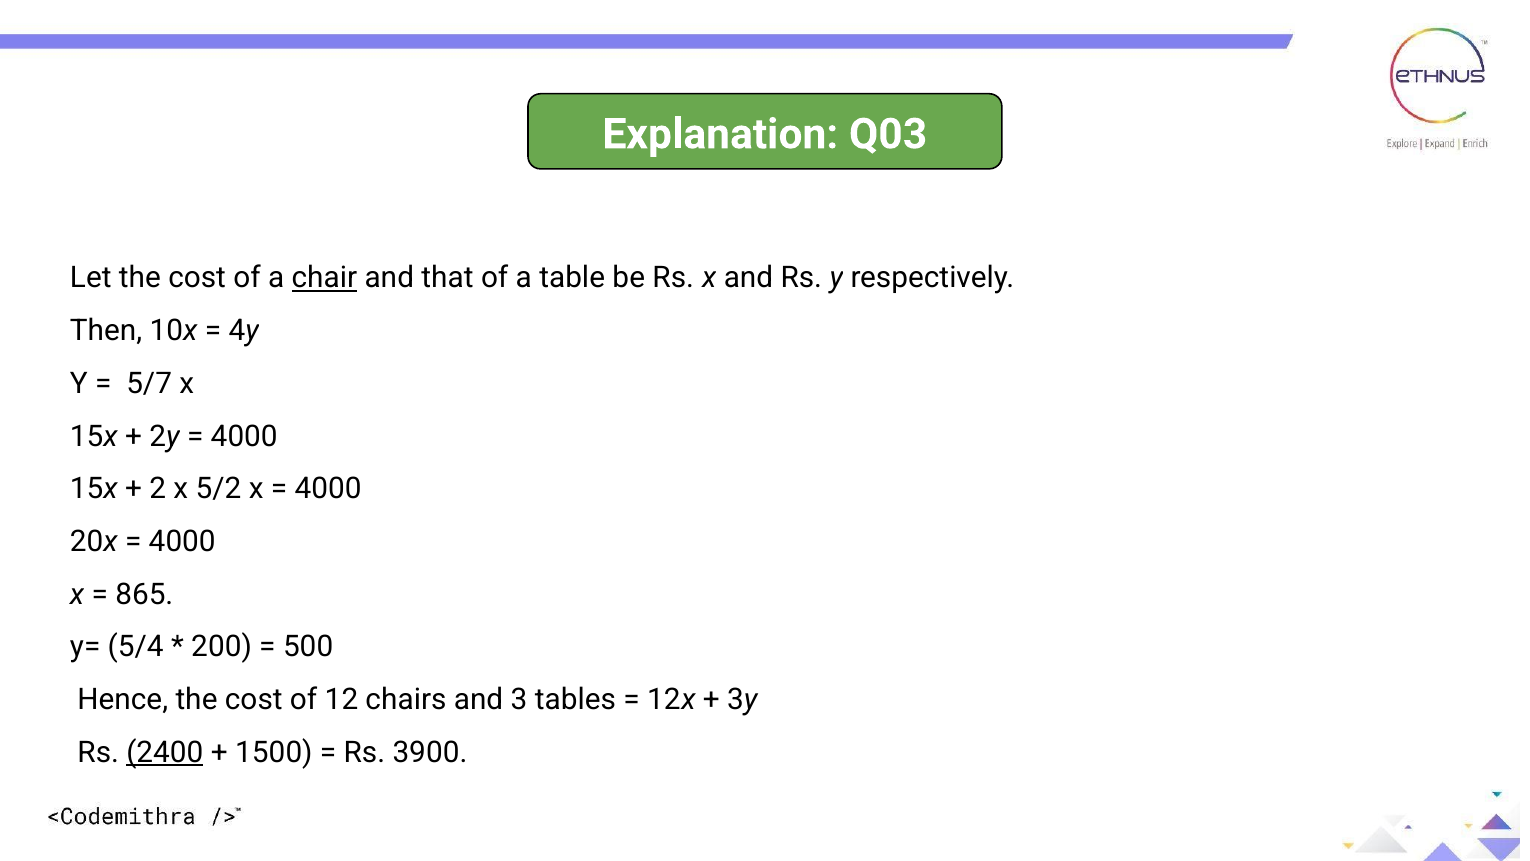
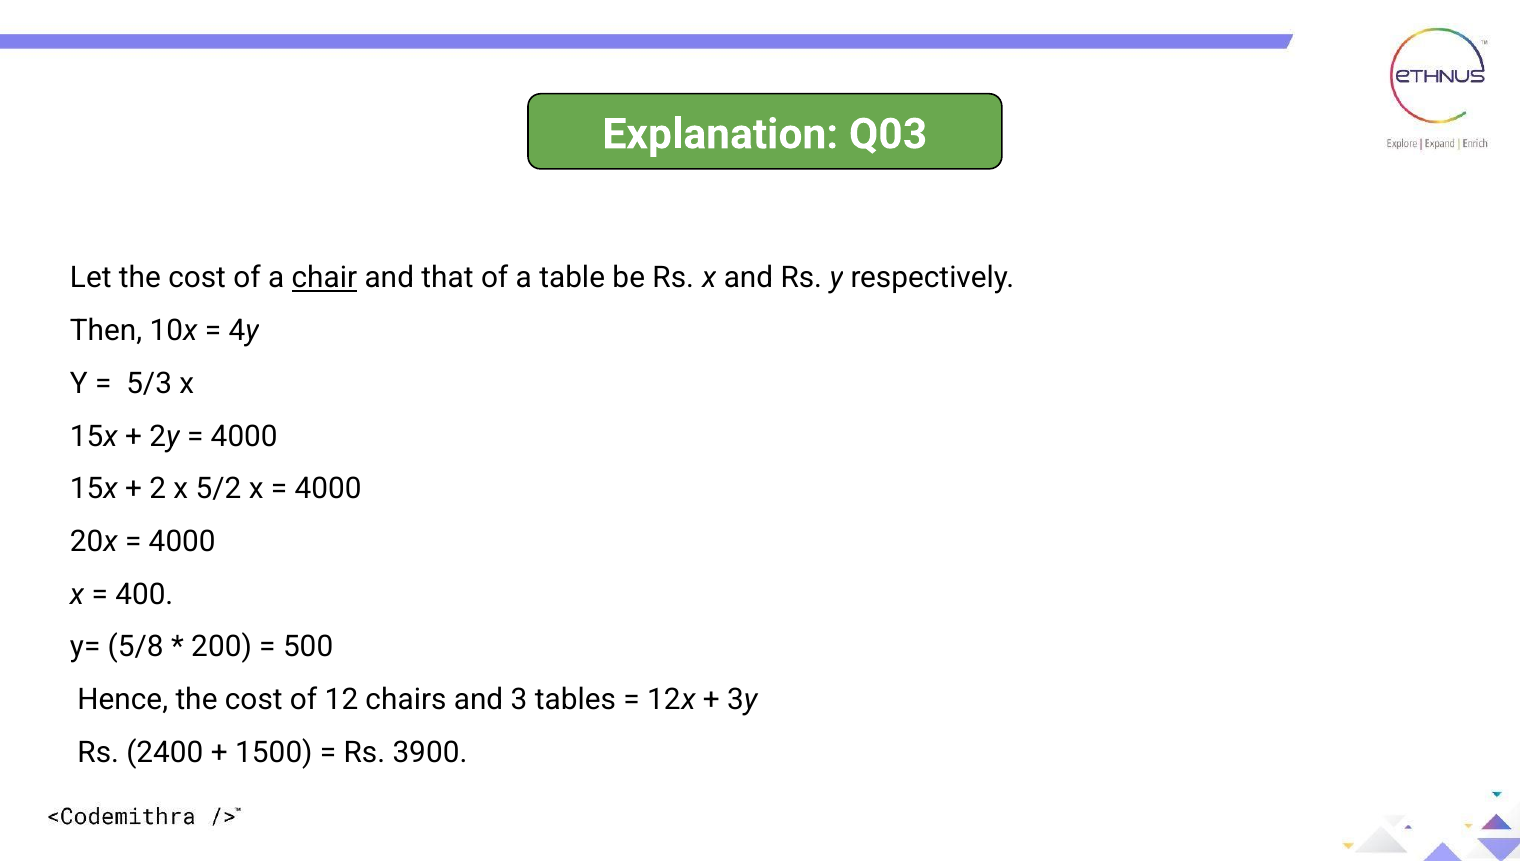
5/7: 5/7 -> 5/3
865: 865 -> 400
5/4: 5/4 -> 5/8
2400 underline: present -> none
